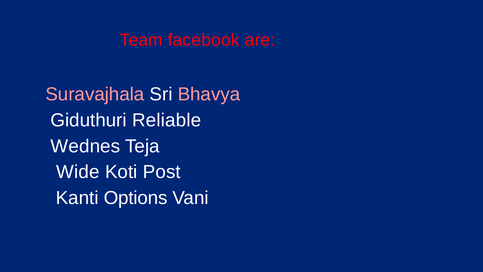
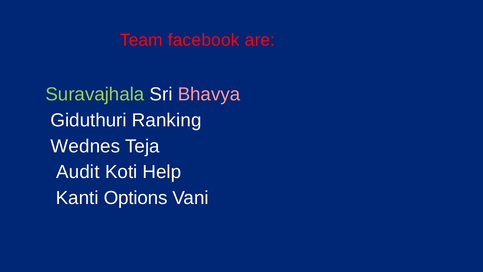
Suravajhala colour: pink -> light green
Reliable: Reliable -> Ranking
Wide: Wide -> Audit
Post: Post -> Help
